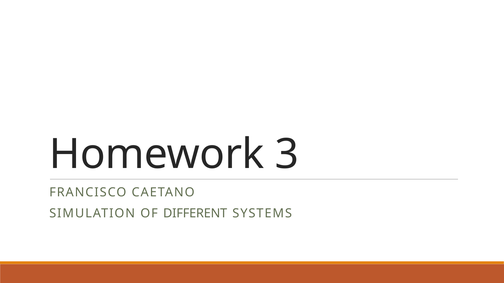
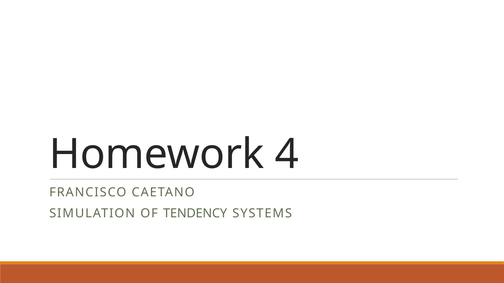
3: 3 -> 4
DIFFERENT: DIFFERENT -> TENDENCY
